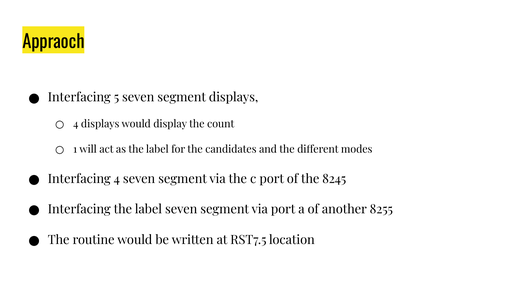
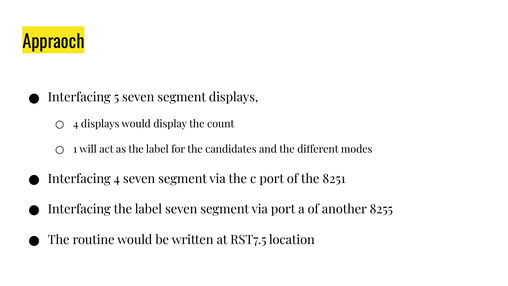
8245: 8245 -> 8251
